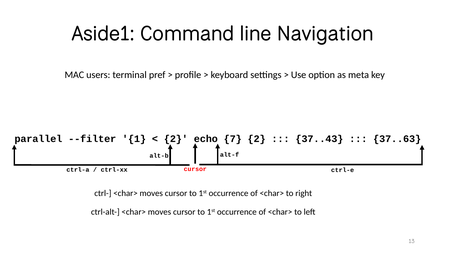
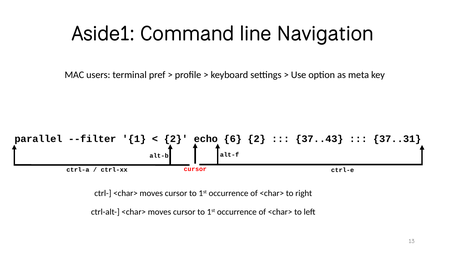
7: 7 -> 6
37..63: 37..63 -> 37..31
